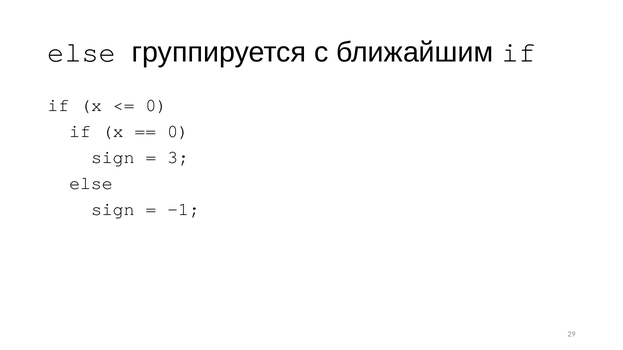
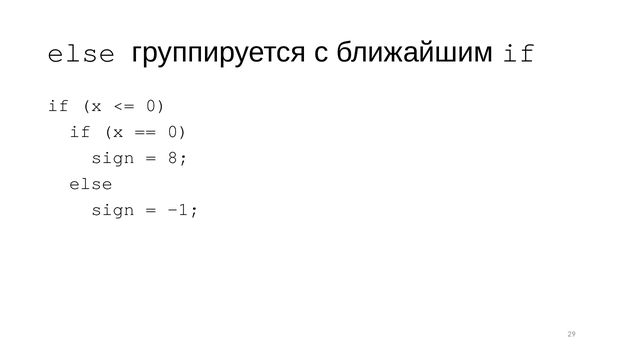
3: 3 -> 8
